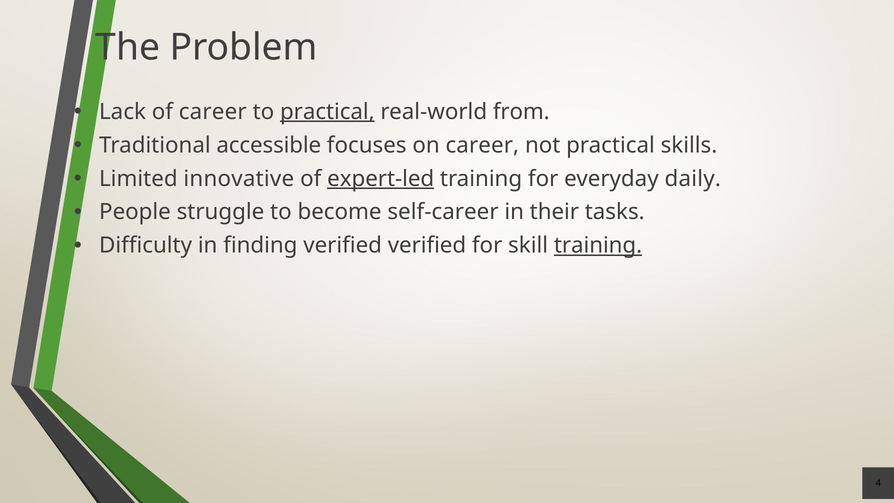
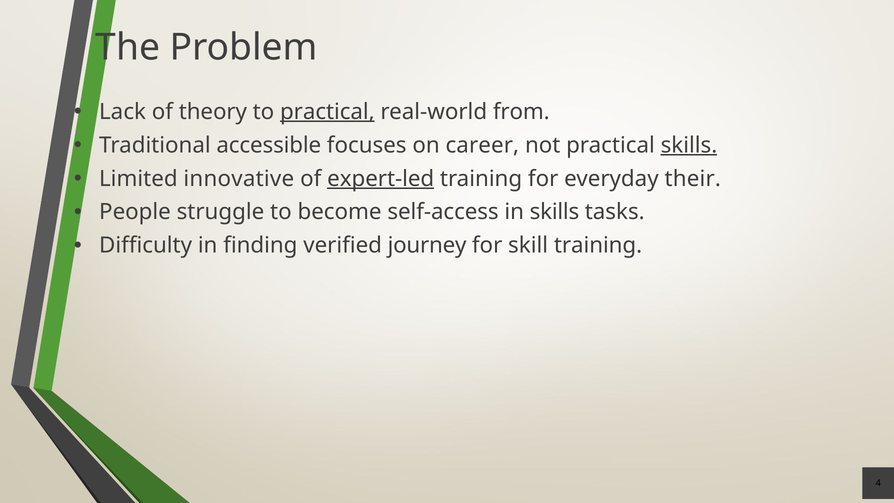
of career: career -> theory
skills at (689, 145) underline: none -> present
daily: daily -> their
self-career: self-career -> self-access
in their: their -> skills
verified verified: verified -> journey
training at (598, 245) underline: present -> none
